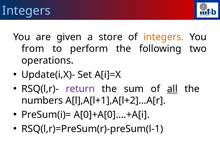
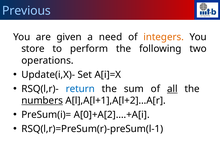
Integers at (26, 11): Integers -> Previous
store: store -> need
from: from -> store
return colour: purple -> blue
numbers underline: none -> present
A[0]+A[0]….+A[i: A[0]+A[0]….+A[i -> A[0]+A[2]….+A[i
